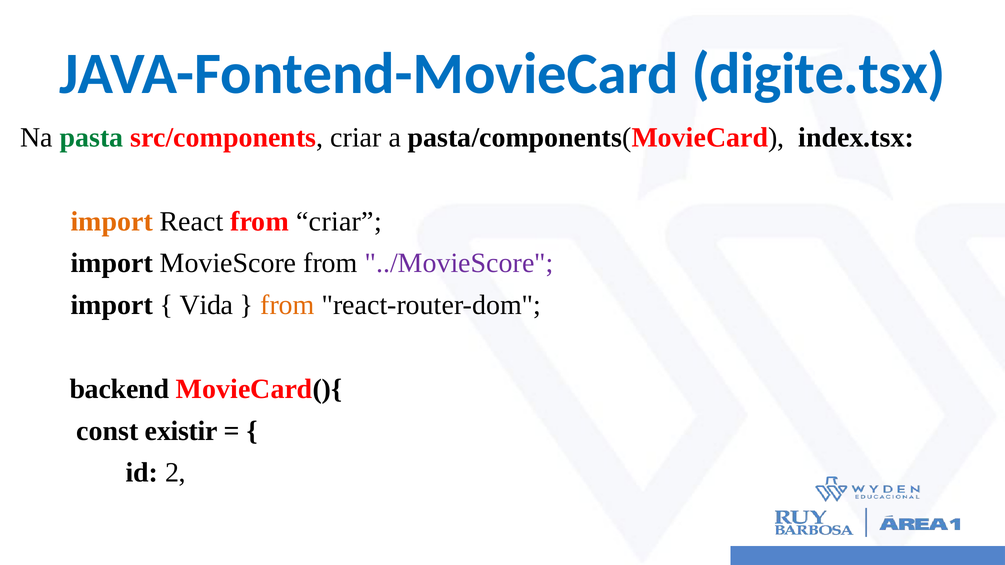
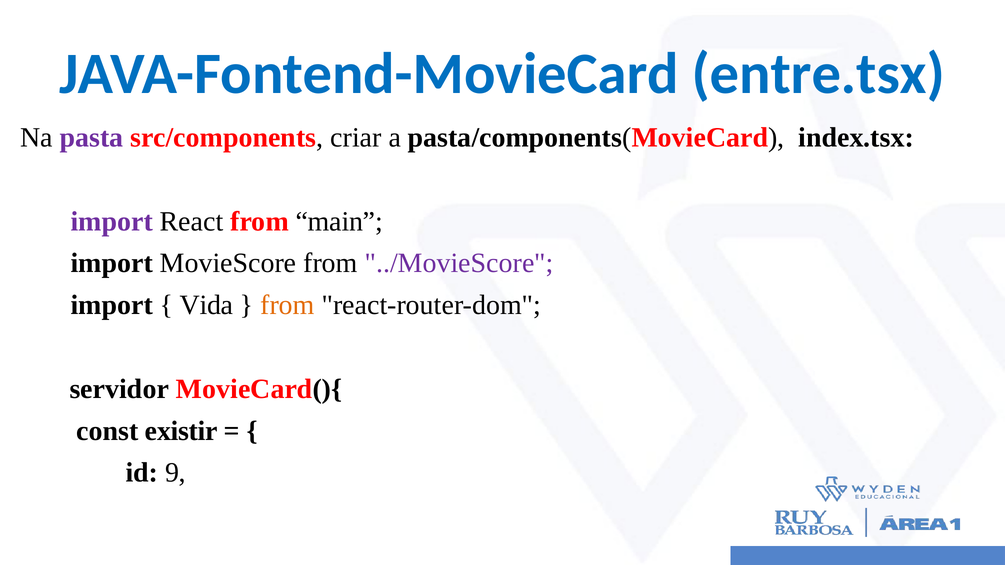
digite.tsx: digite.tsx -> entre.tsx
pasta colour: green -> purple
import at (112, 222) colour: orange -> purple
from criar: criar -> main
backend: backend -> servidor
2: 2 -> 9
